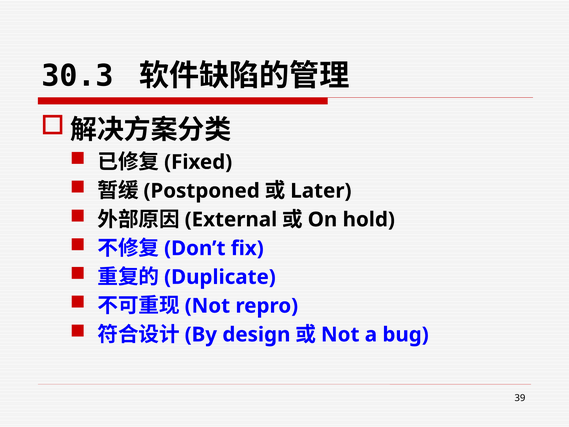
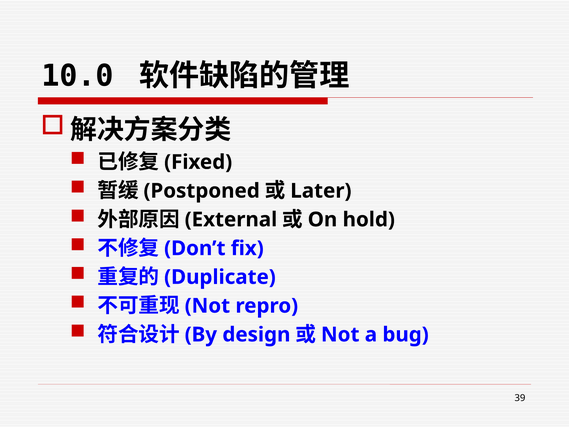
30.3: 30.3 -> 10.0
